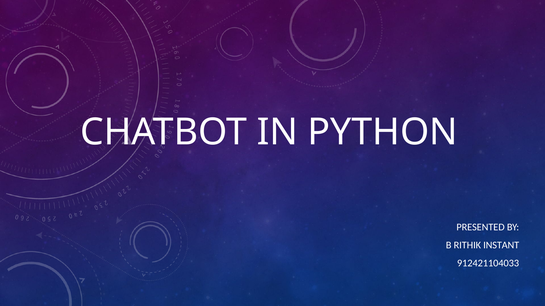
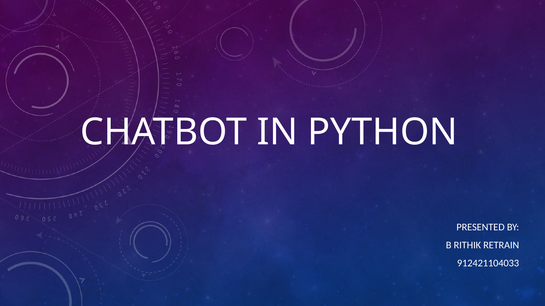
INSTANT: INSTANT -> RETRAIN
